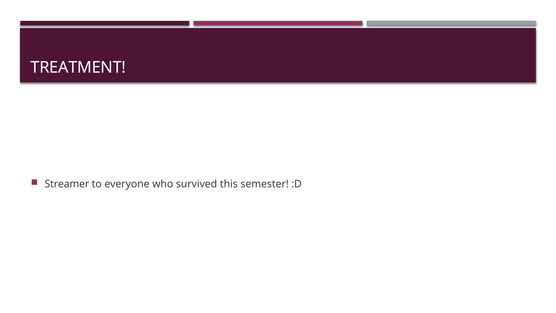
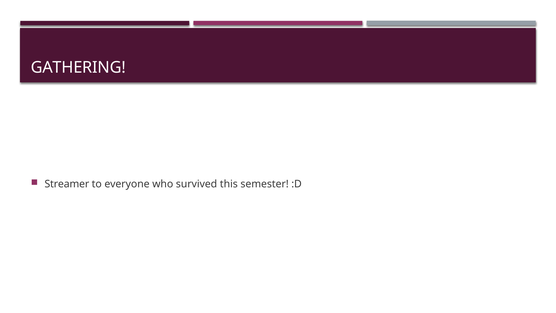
TREATMENT: TREATMENT -> GATHERING
